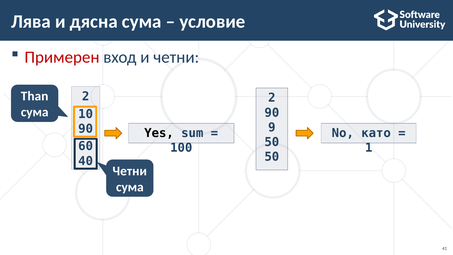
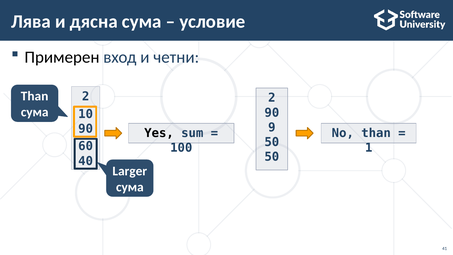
Примерен colour: red -> black
No като: като -> than
Четни at (130, 171): Четни -> Larger
